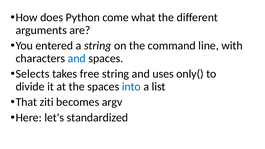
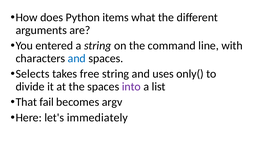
come: come -> items
into colour: blue -> purple
ziti: ziti -> fail
standardized: standardized -> immediately
